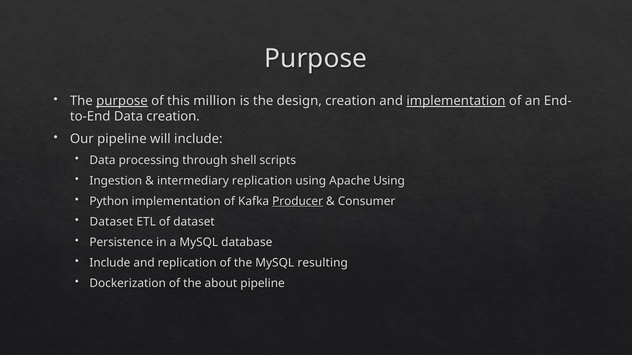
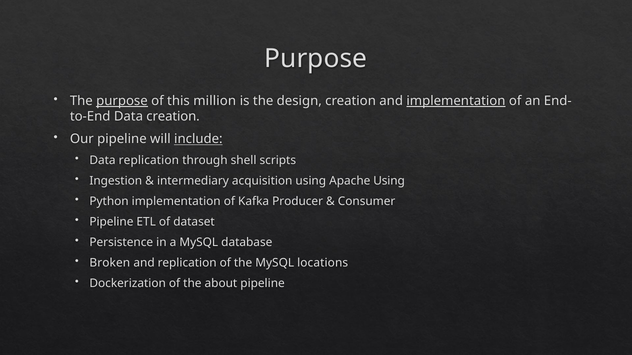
include at (198, 139) underline: none -> present
Data processing: processing -> replication
intermediary replication: replication -> acquisition
Producer underline: present -> none
Dataset at (111, 222): Dataset -> Pipeline
Include at (110, 263): Include -> Broken
resulting: resulting -> locations
